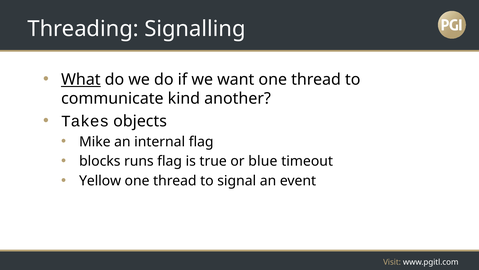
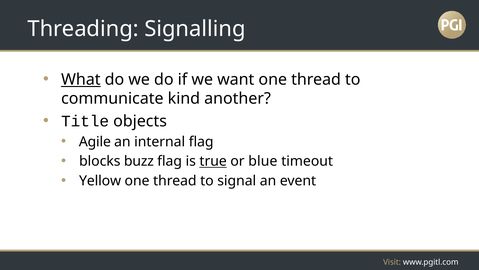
Takes: Takes -> Title
Mike: Mike -> Agile
runs: runs -> buzz
true underline: none -> present
